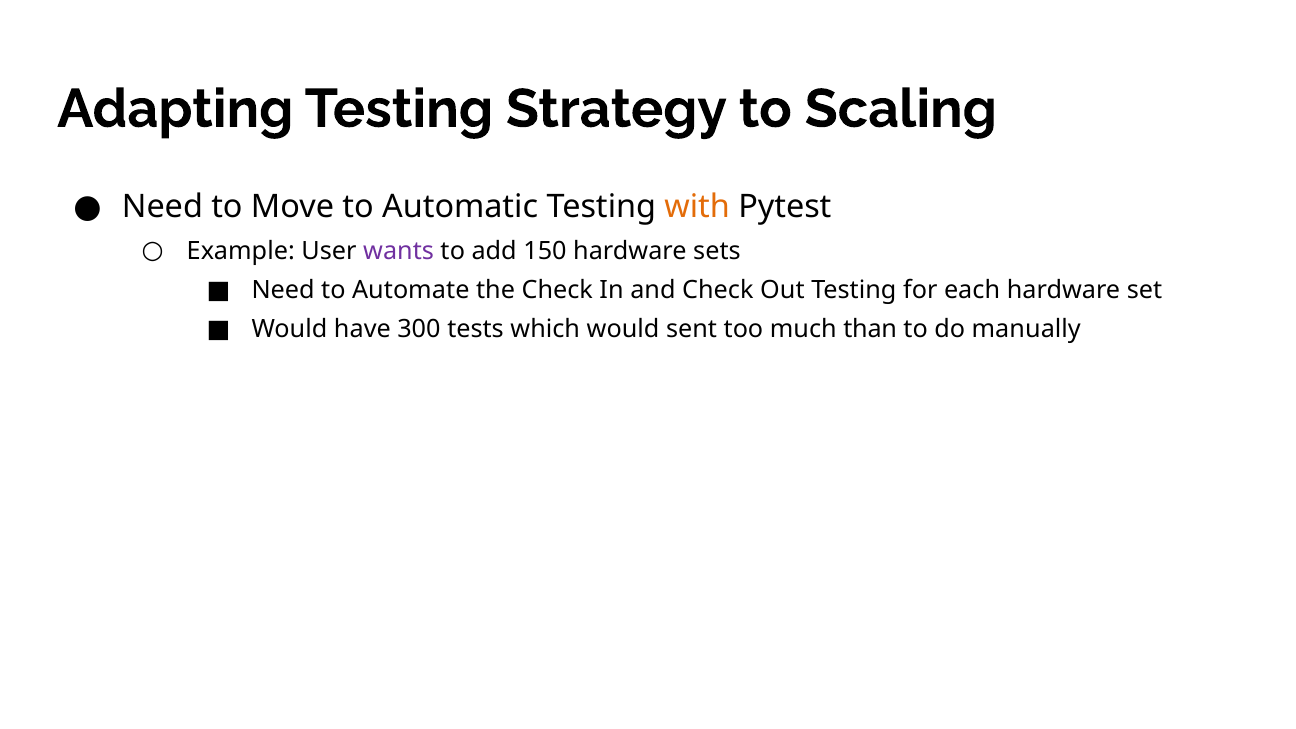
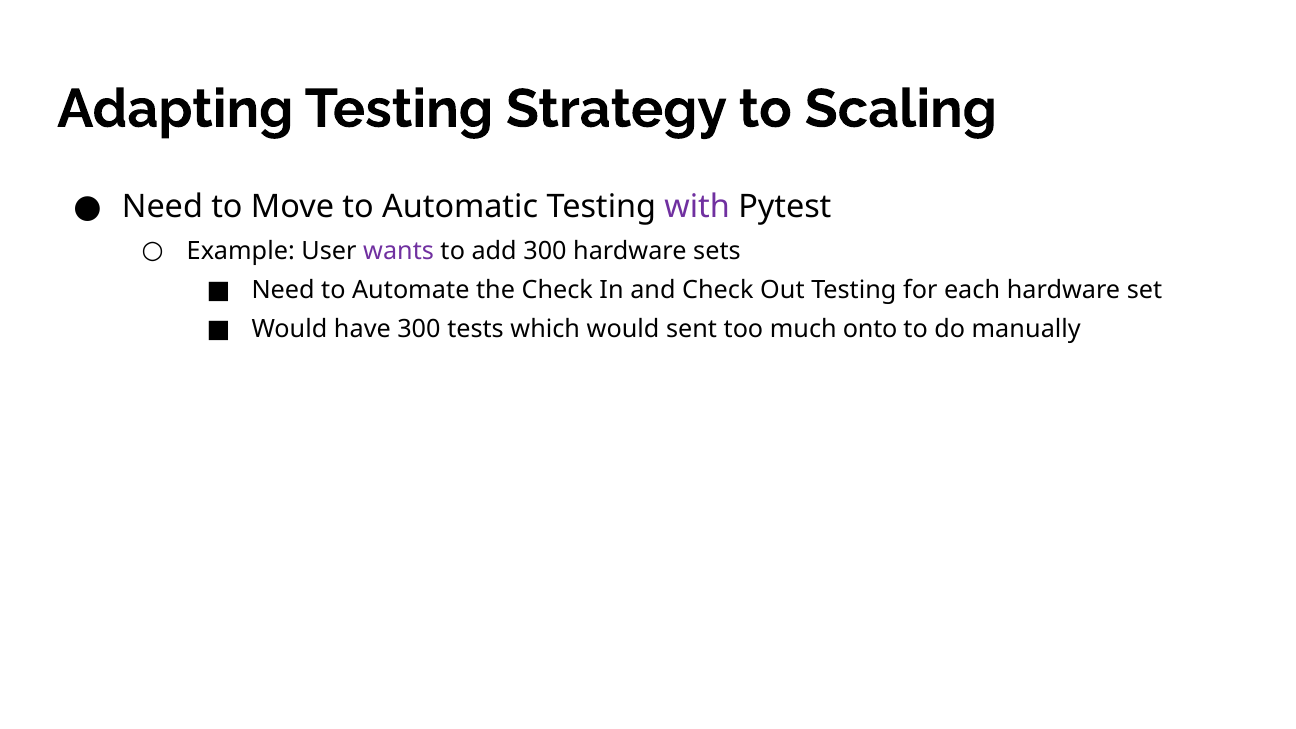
with colour: orange -> purple
add 150: 150 -> 300
than: than -> onto
